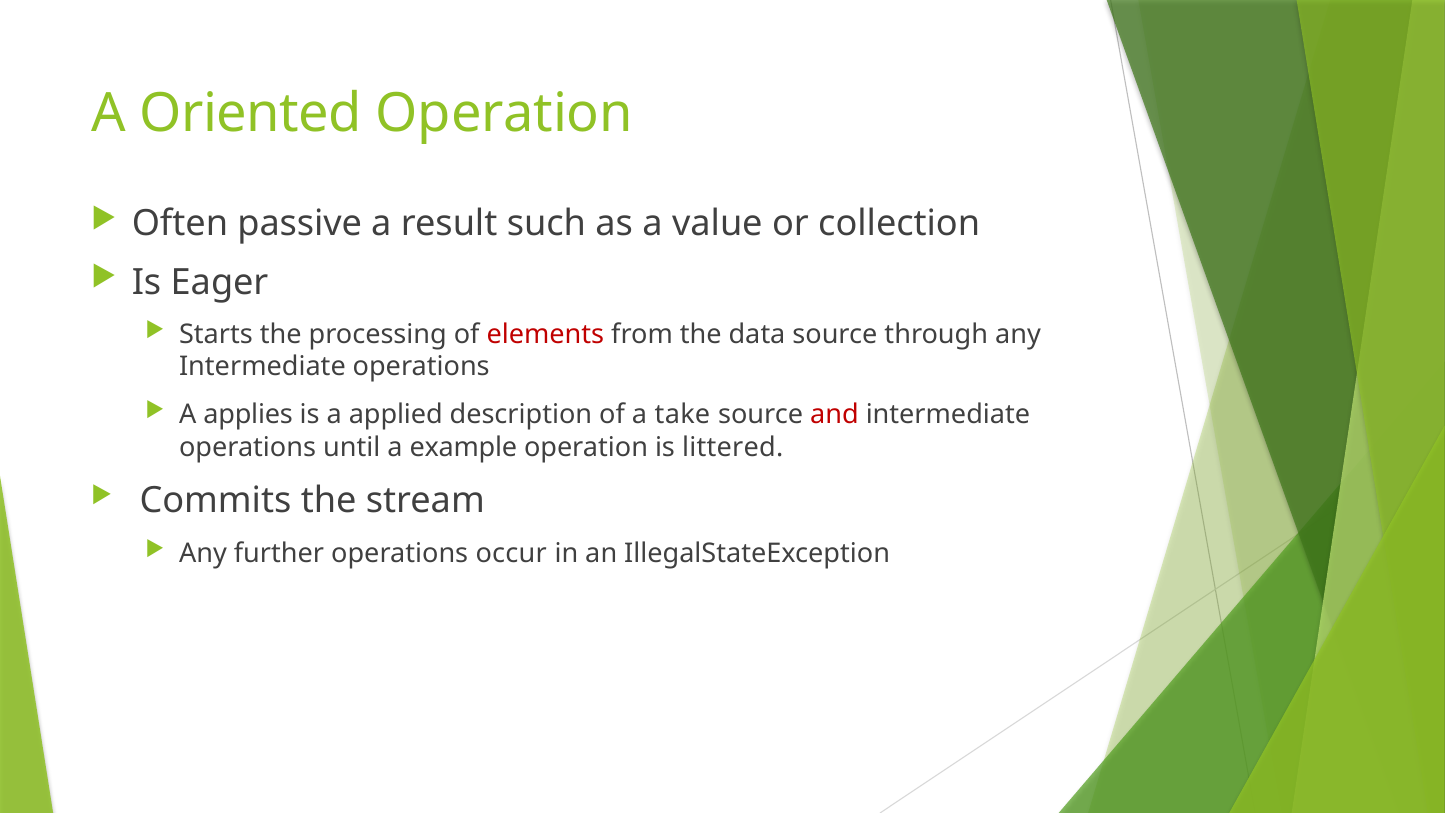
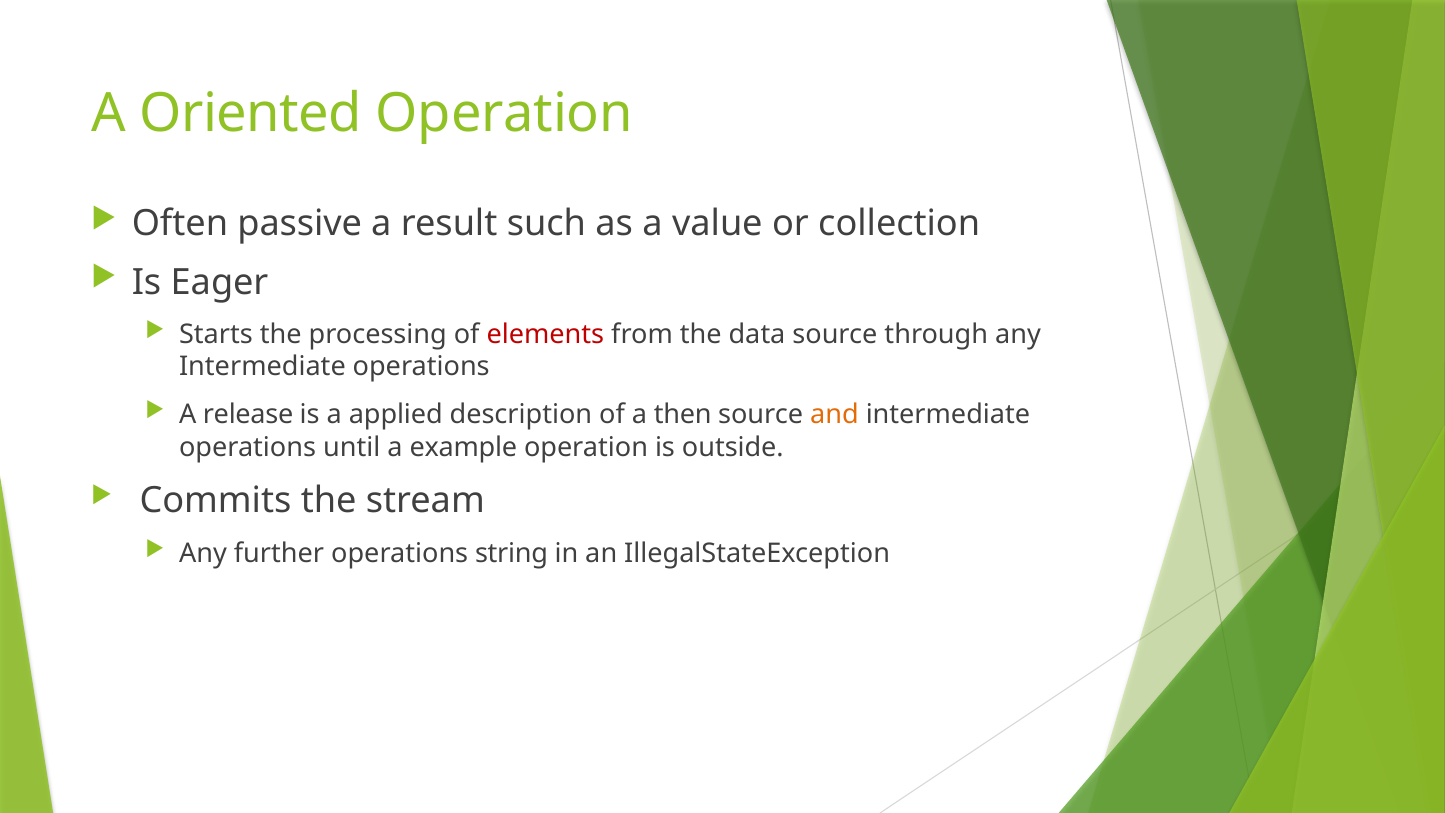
applies: applies -> release
take: take -> then
and colour: red -> orange
littered: littered -> outside
occur: occur -> string
